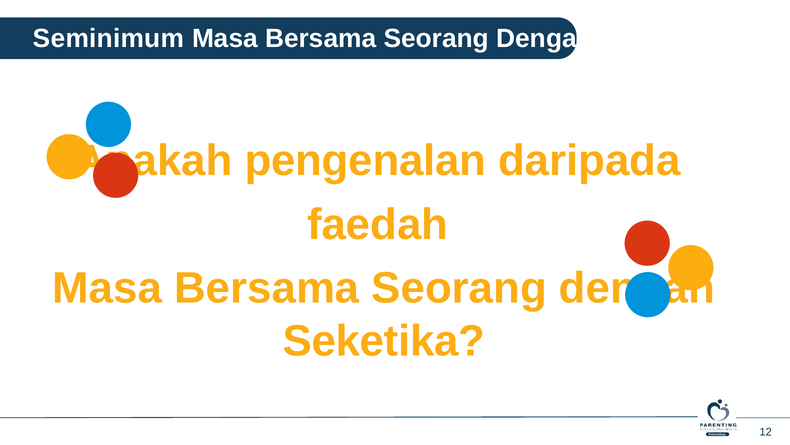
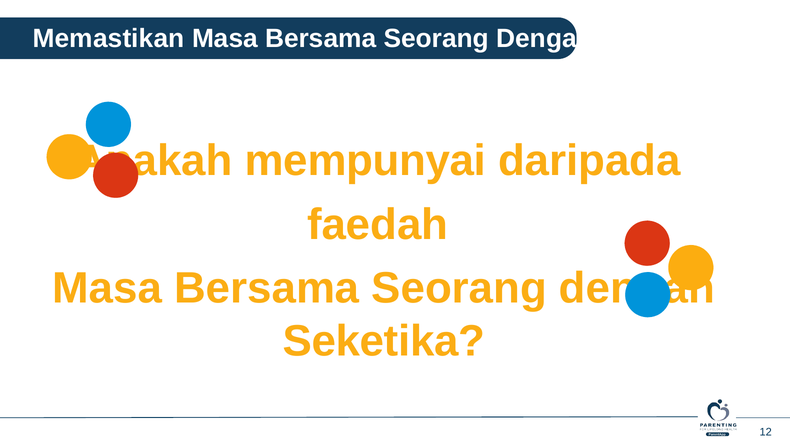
Seminimum: Seminimum -> Memastikan
pengenalan: pengenalan -> mempunyai
